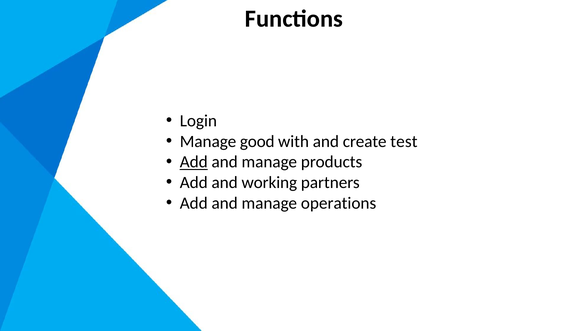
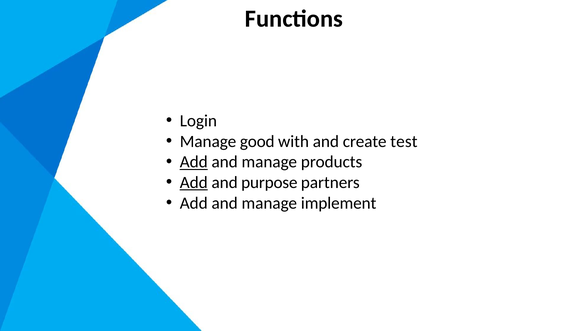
Add at (194, 182) underline: none -> present
working: working -> purpose
operations: operations -> implement
